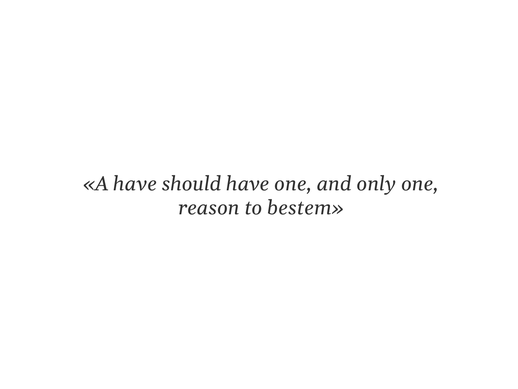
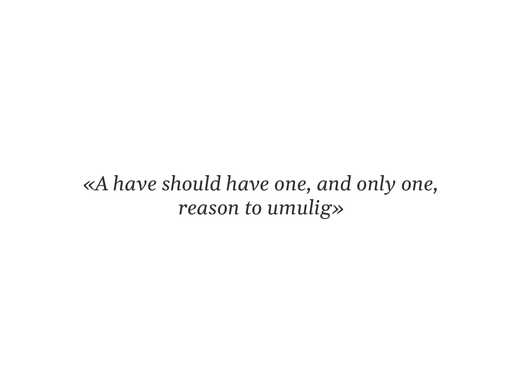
bestem: bestem -> umulig
